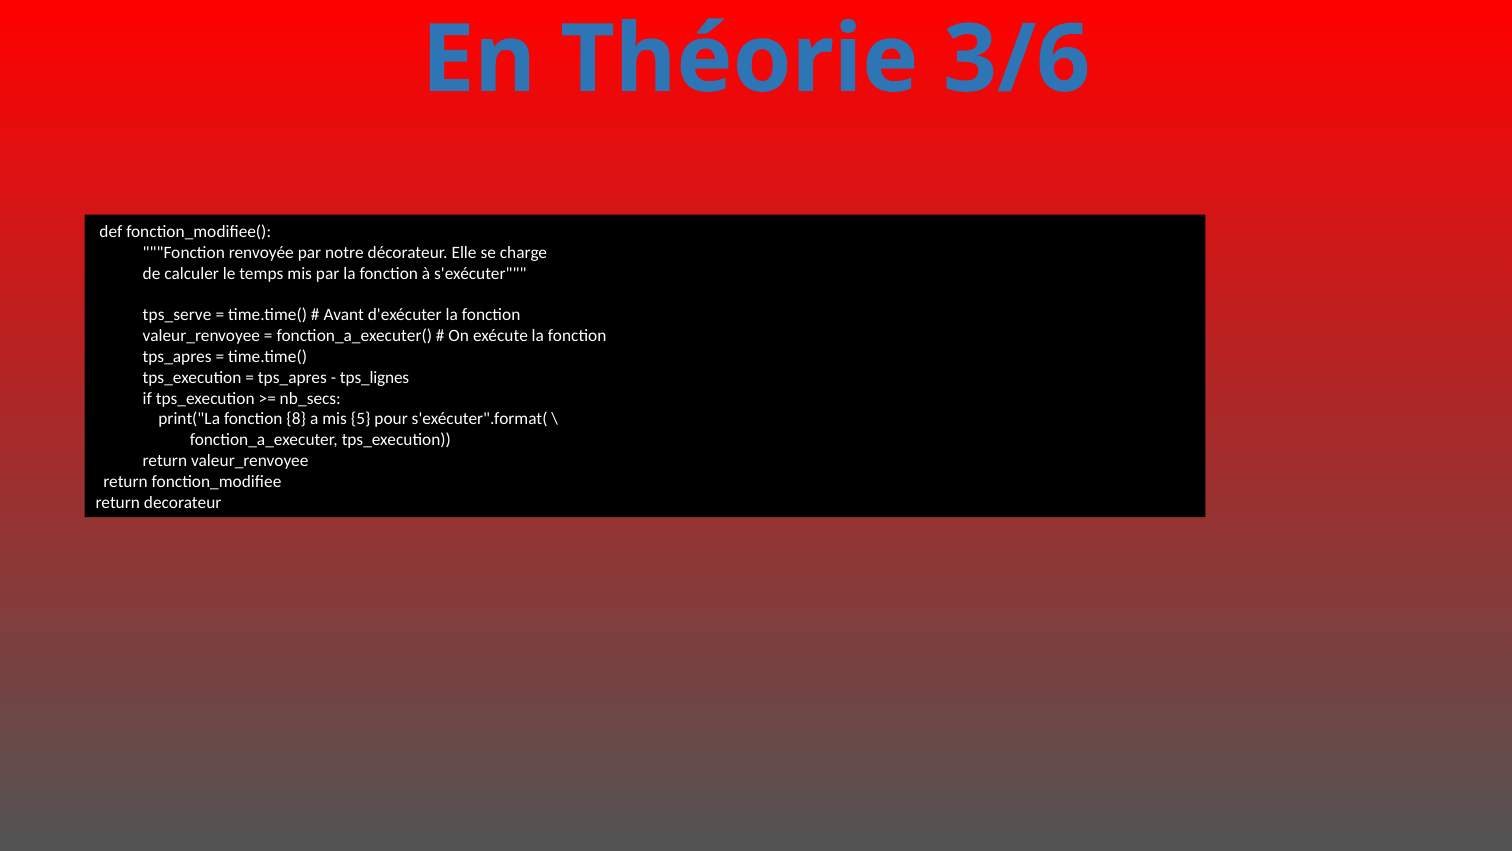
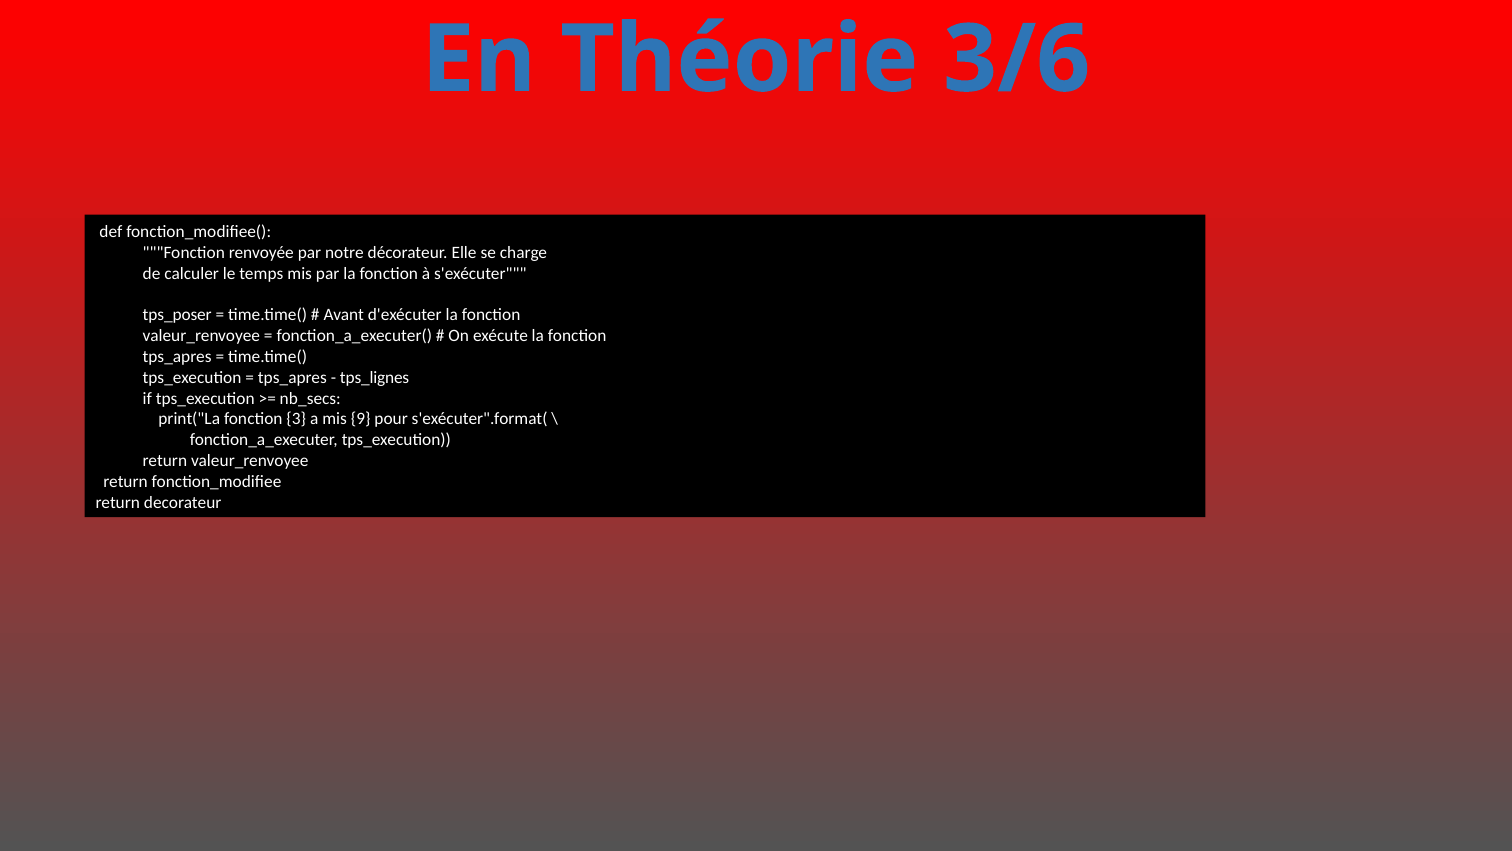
tps_serve: tps_serve -> tps_poser
8: 8 -> 3
5: 5 -> 9
